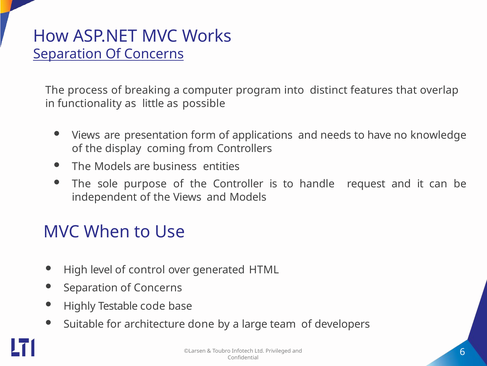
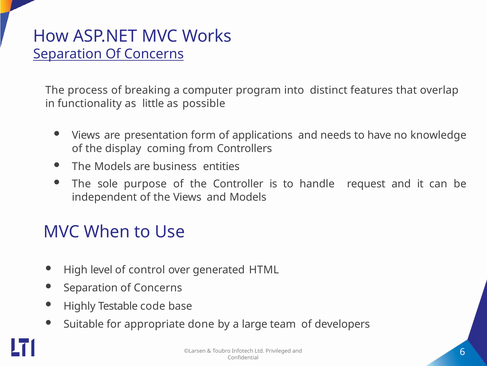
architecture: architecture -> appropriate
